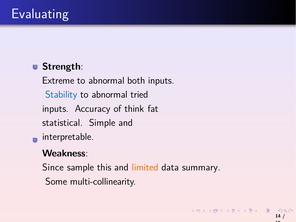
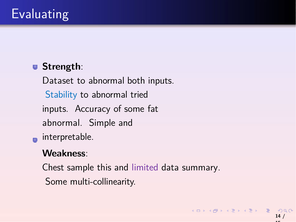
Extreme: Extreme -> Dataset
of think: think -> some
statistical at (63, 123): statistical -> abnormal
Since: Since -> Chest
limited colour: orange -> purple
